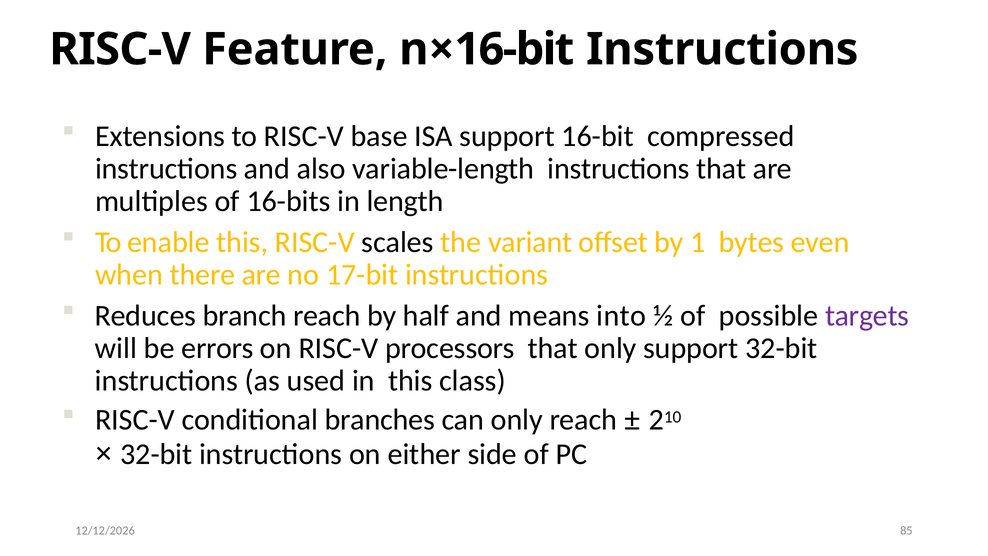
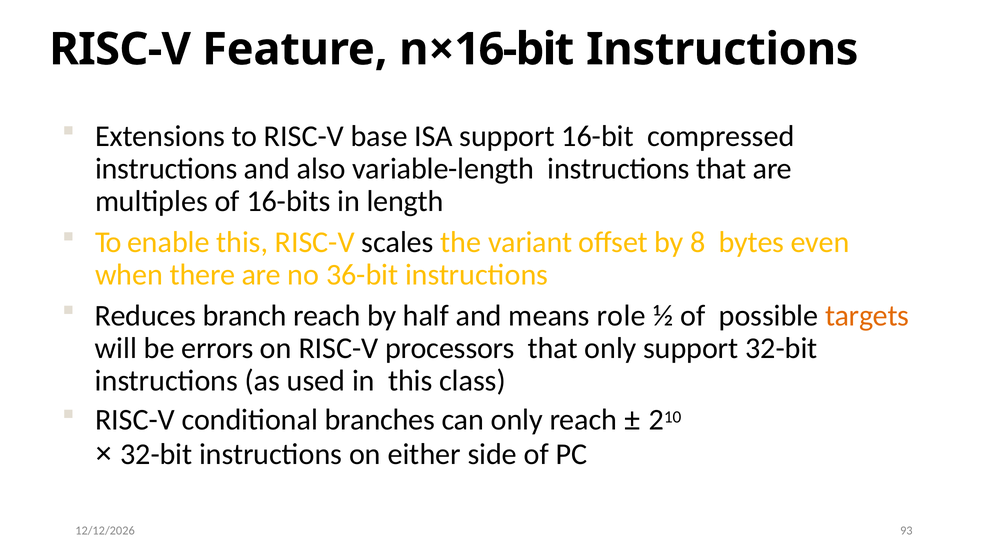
1: 1 -> 8
17-bit: 17-bit -> 36-bit
into: into -> role
targets colour: purple -> orange
85: 85 -> 93
